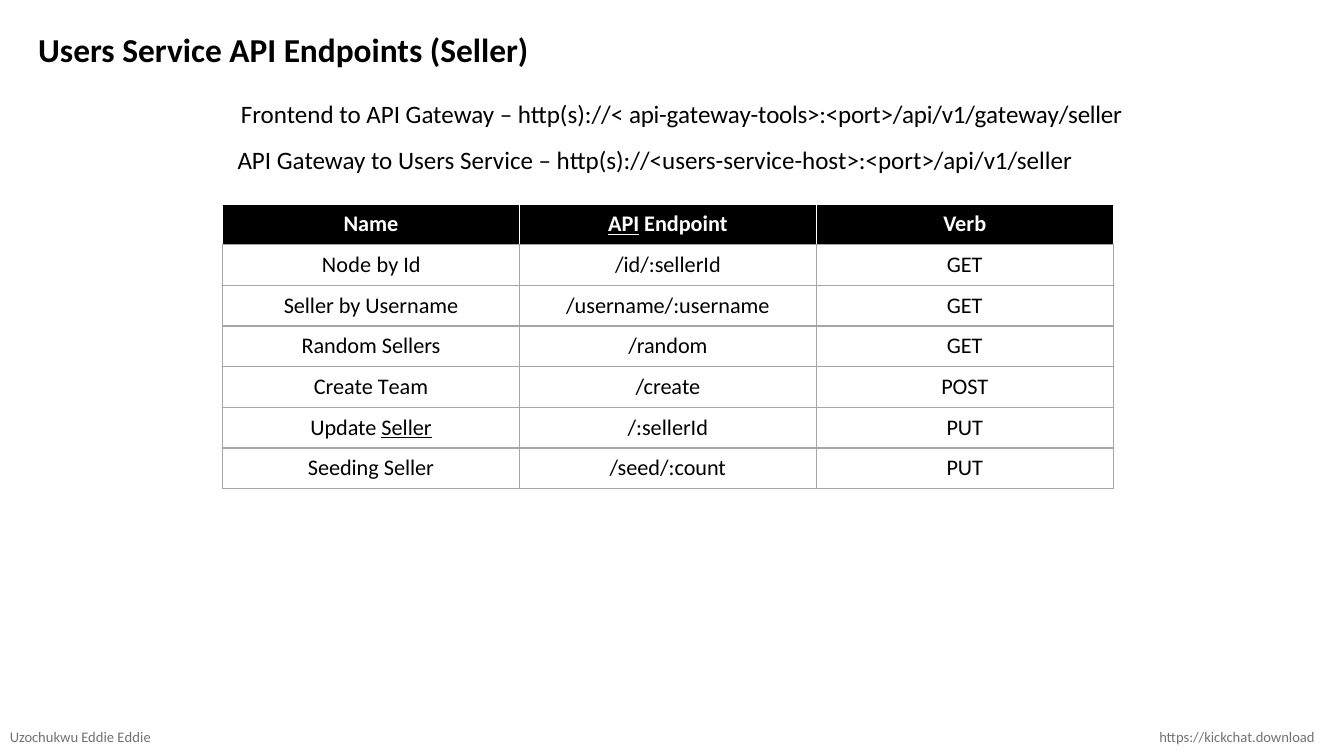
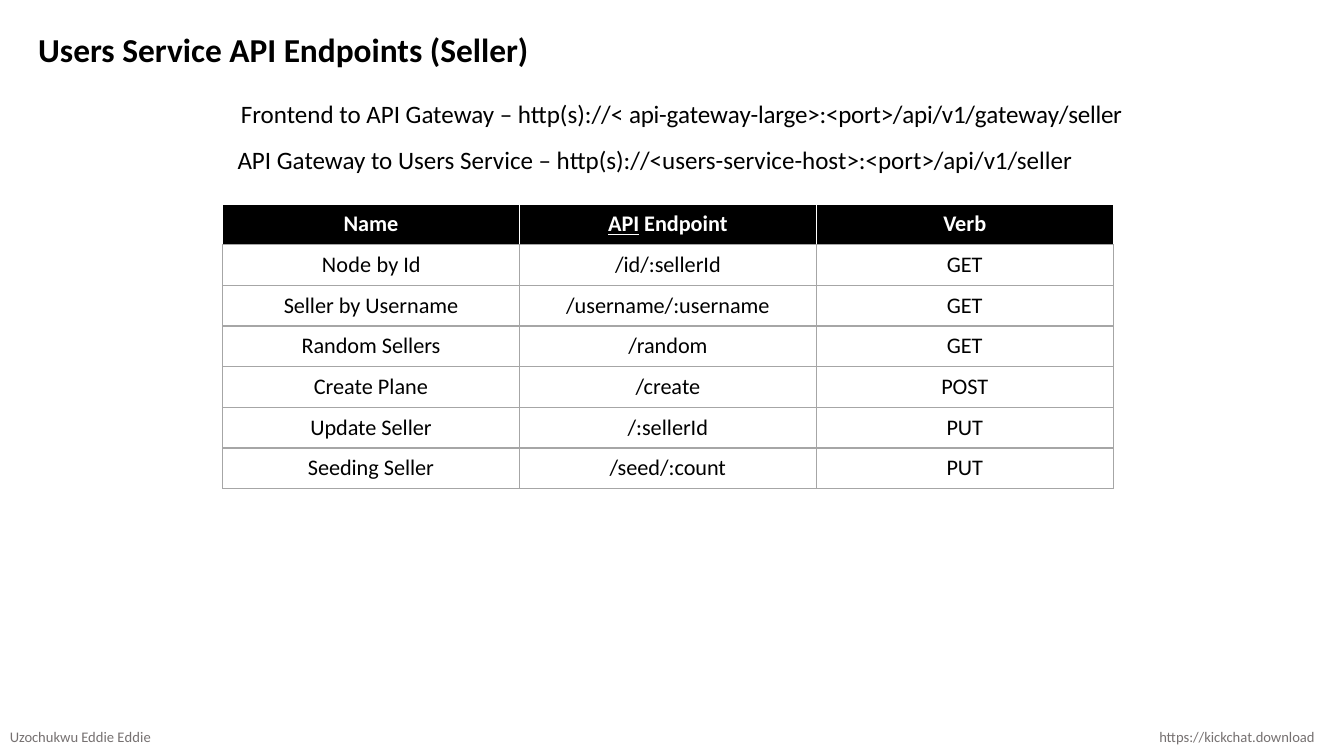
api-gateway-tools>:<port>/api/v1/gateway/seller: api-gateway-tools>:<port>/api/v1/gateway/seller -> api-gateway-large>:<port>/api/v1/gateway/seller
Team: Team -> Plane
Seller at (407, 428) underline: present -> none
